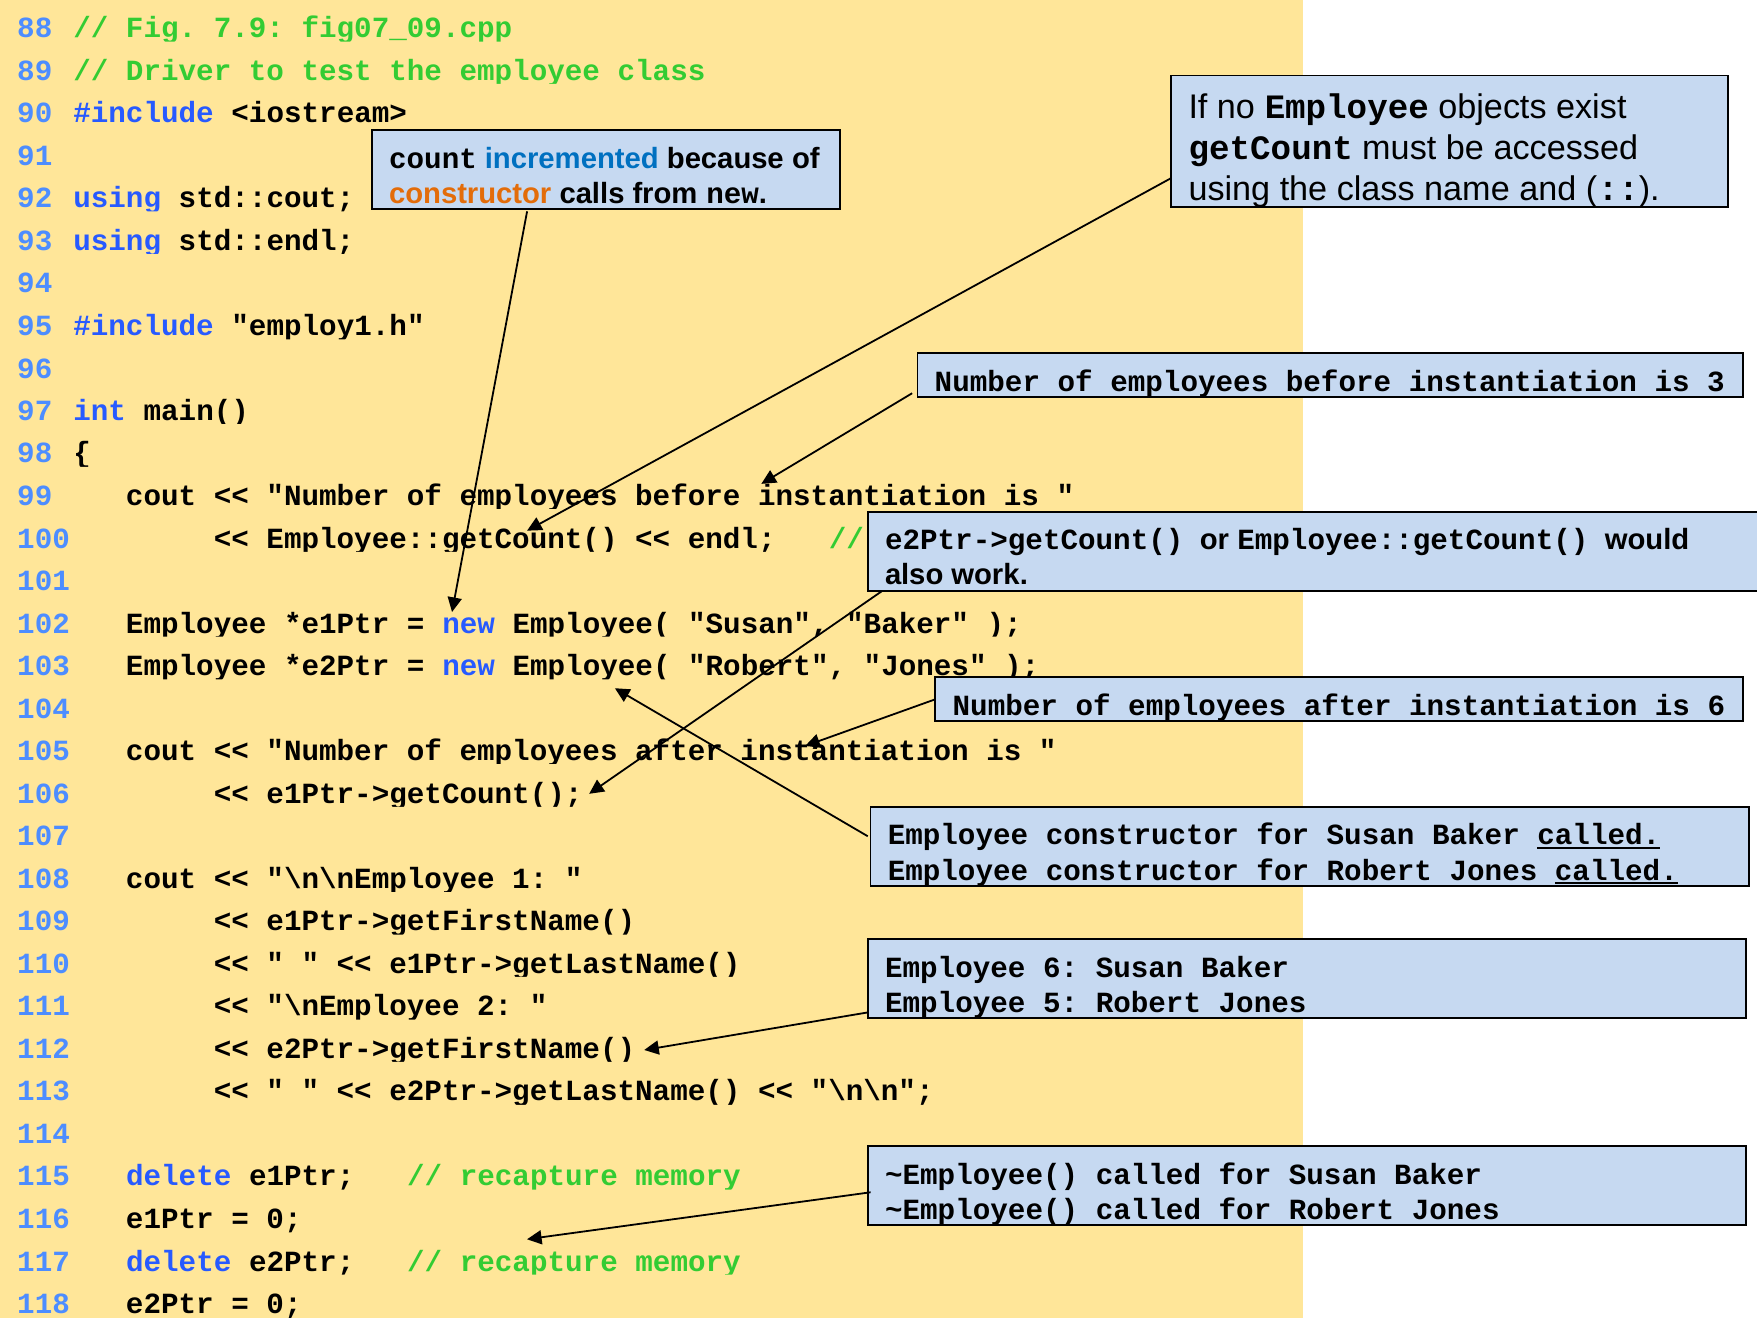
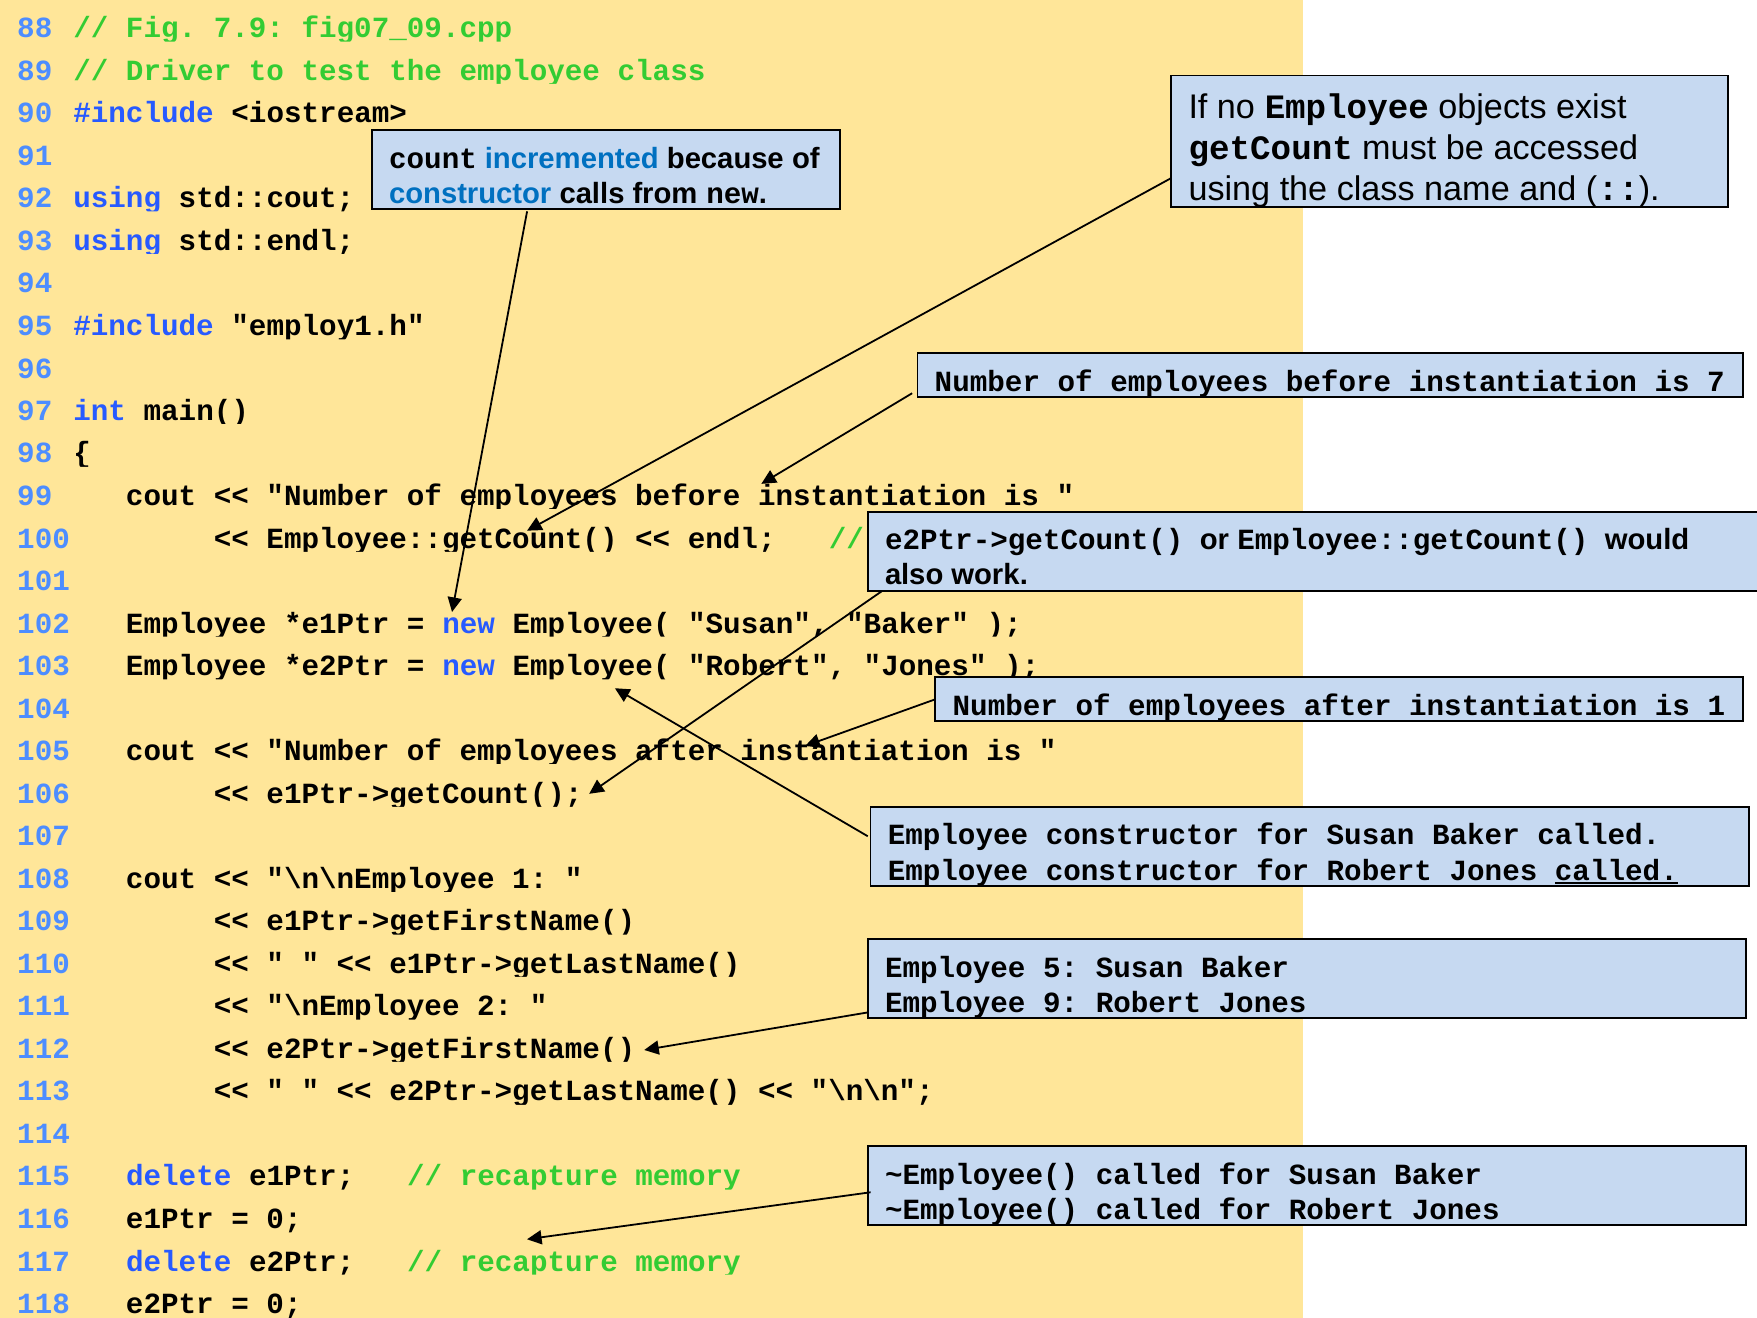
constructor at (470, 194) colour: orange -> blue
3: 3 -> 7
is 6: 6 -> 1
called at (1599, 835) underline: present -> none
Employee 6: 6 -> 5
5: 5 -> 9
